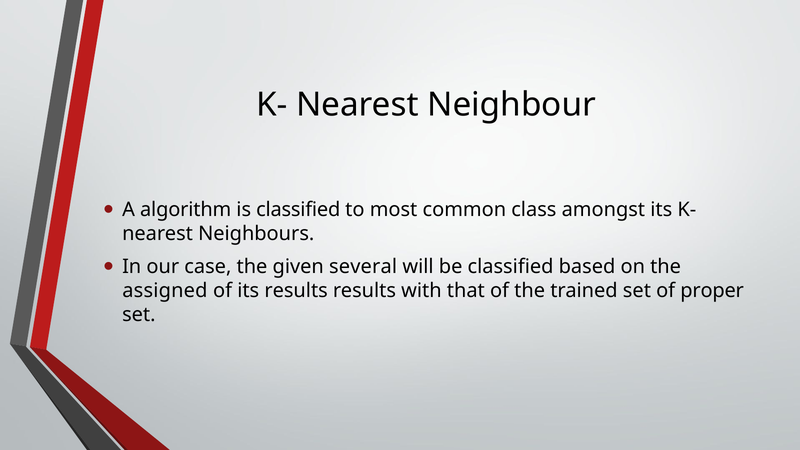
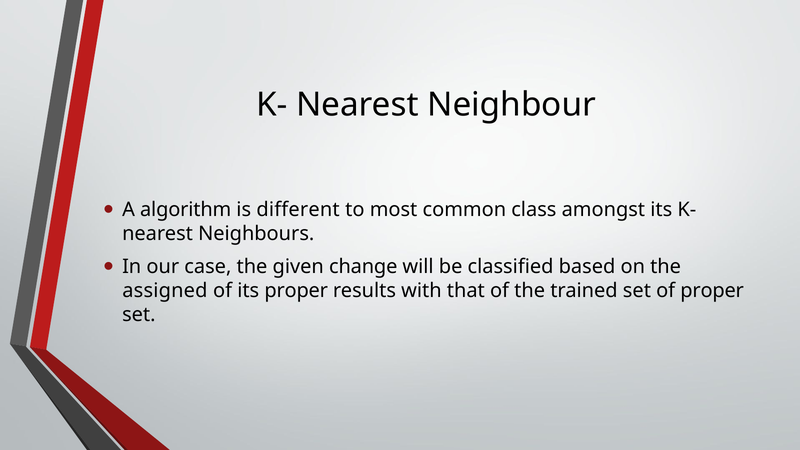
is classified: classified -> different
several: several -> change
its results: results -> proper
